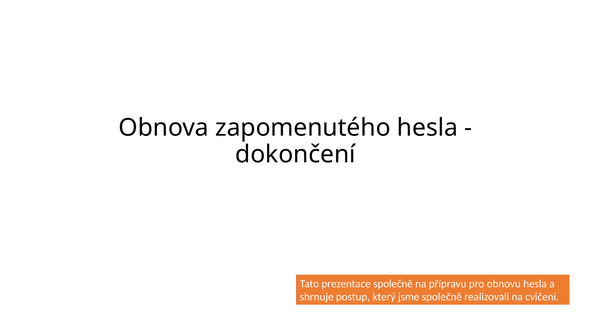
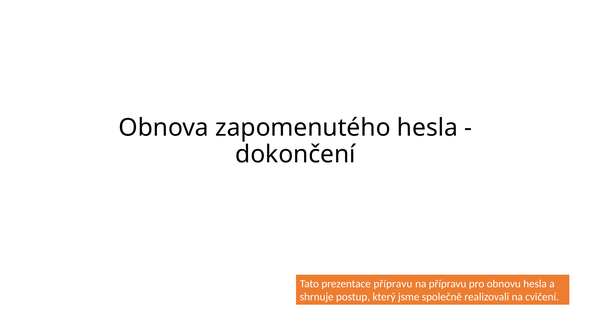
prezentace společně: společně -> přípravu
